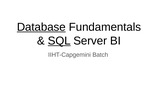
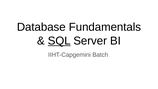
Database underline: present -> none
